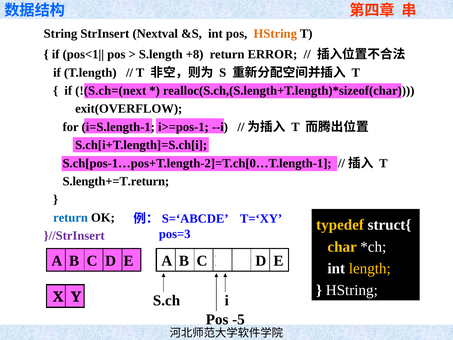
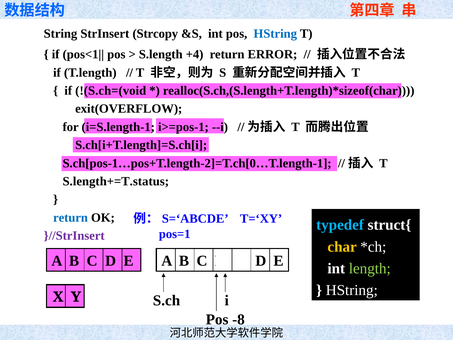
Nextval: Nextval -> Strcopy
HString at (275, 34) colour: orange -> blue
+8: +8 -> +4
!(S.ch=(next: !(S.ch=(next -> !(S.ch=(void
S.length+=T.return: S.length+=T.return -> S.length+=T.status
typedef colour: yellow -> light blue
pos=3: pos=3 -> pos=1
length colour: yellow -> light green
-5: -5 -> -8
